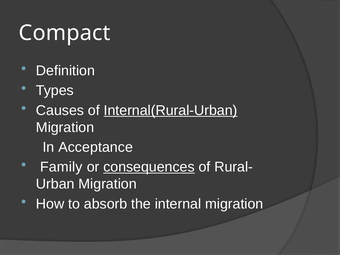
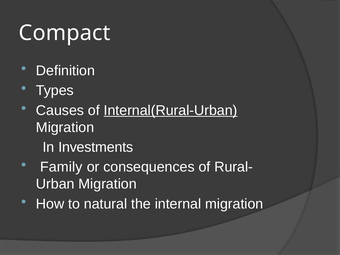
Acceptance: Acceptance -> Investments
consequences underline: present -> none
absorb: absorb -> natural
